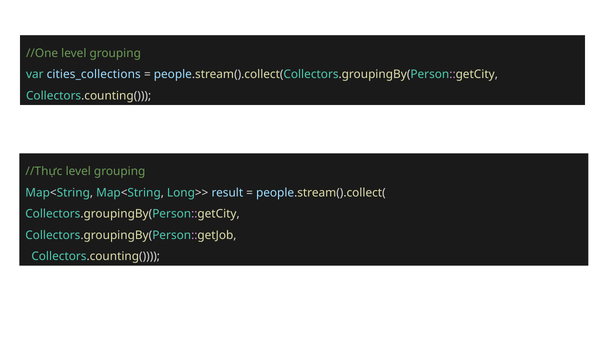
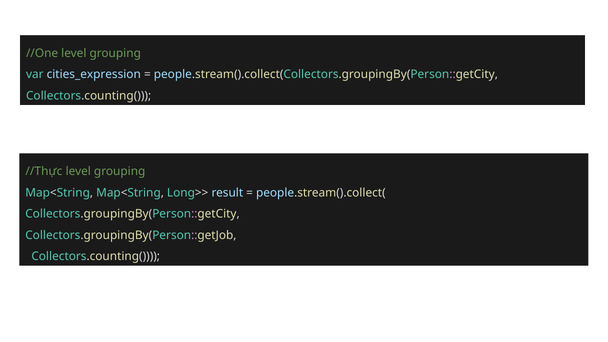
cities_collections: cities_collections -> cities_expression
